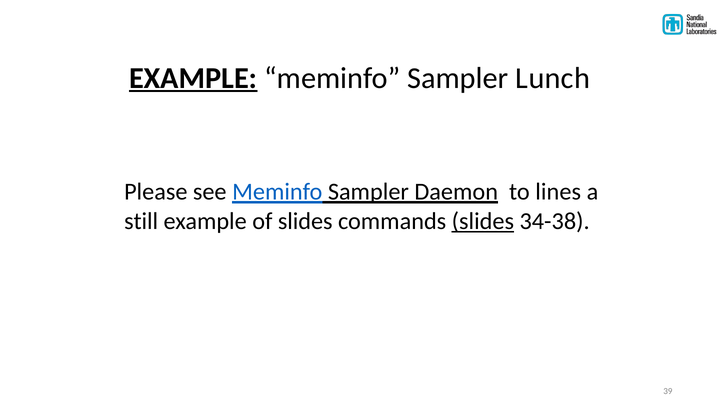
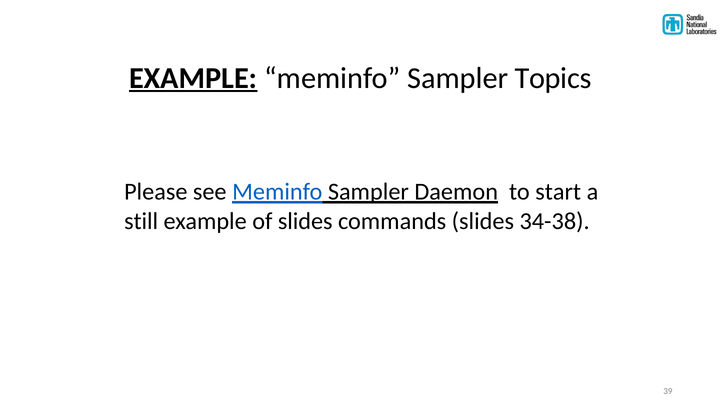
Lunch: Lunch -> Topics
lines: lines -> start
slides at (483, 221) underline: present -> none
